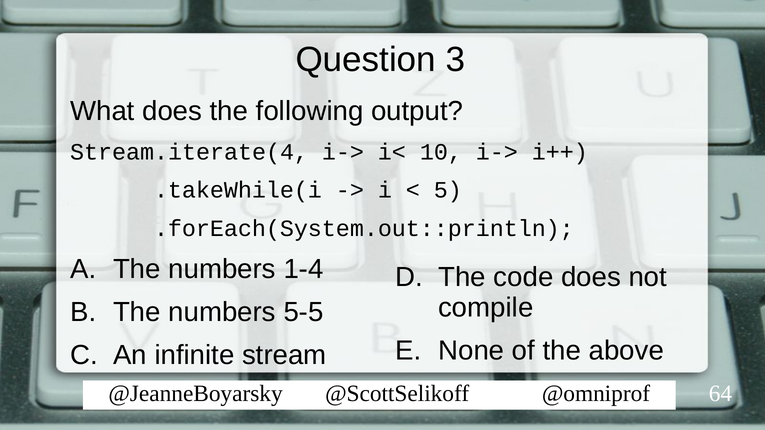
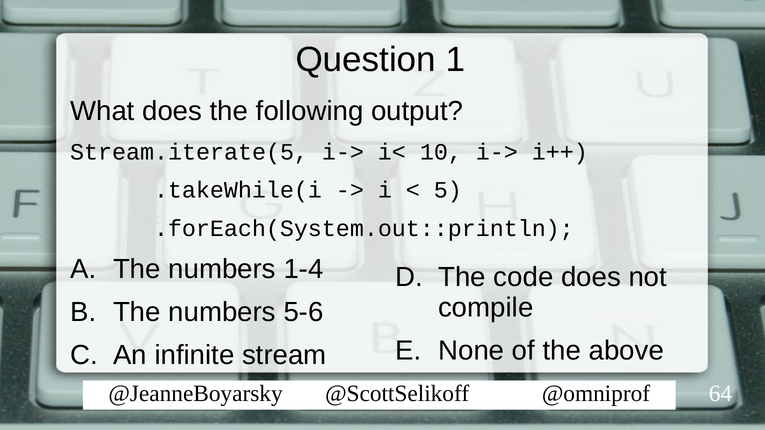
3: 3 -> 1
Stream.iterate(4: Stream.iterate(4 -> Stream.iterate(5
5-5: 5-5 -> 5-6
